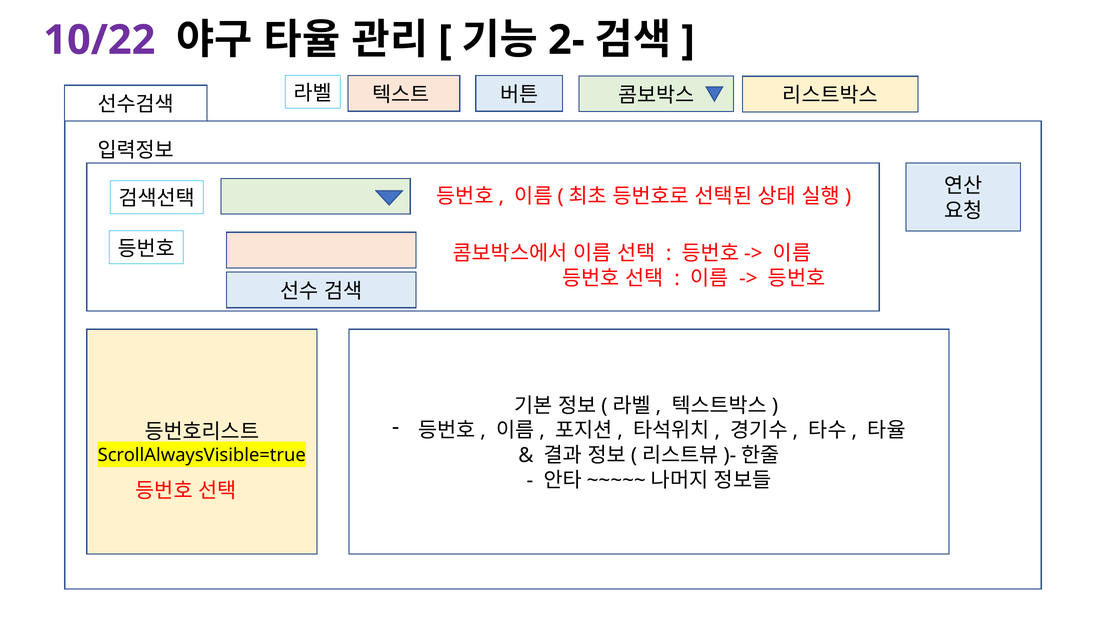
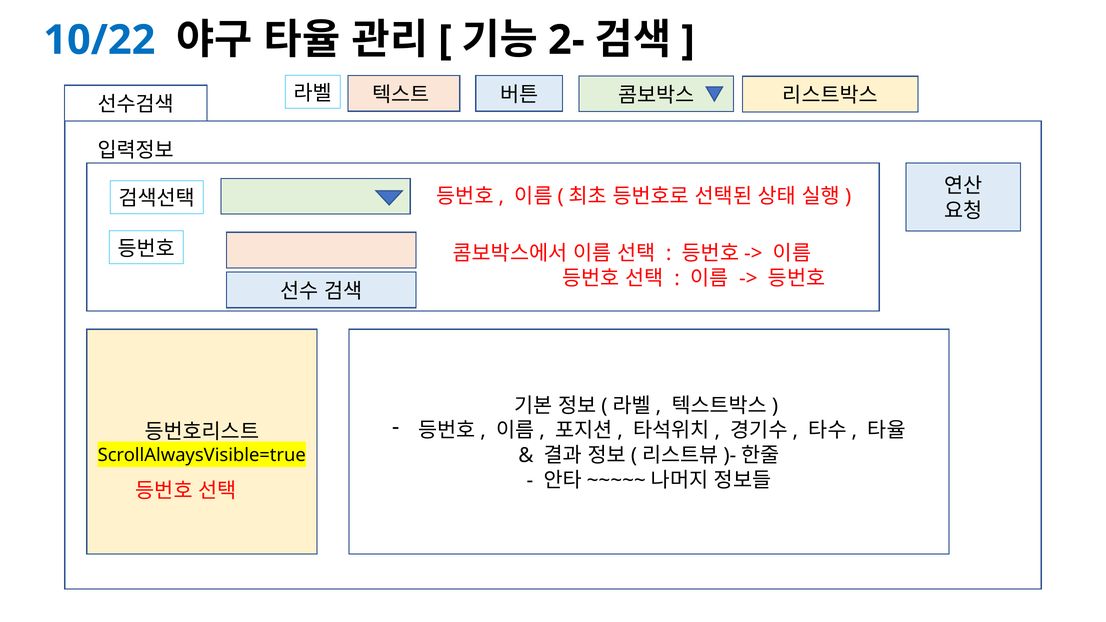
10/22 colour: purple -> blue
